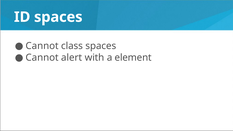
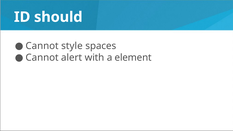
ID spaces: spaces -> should
class: class -> style
